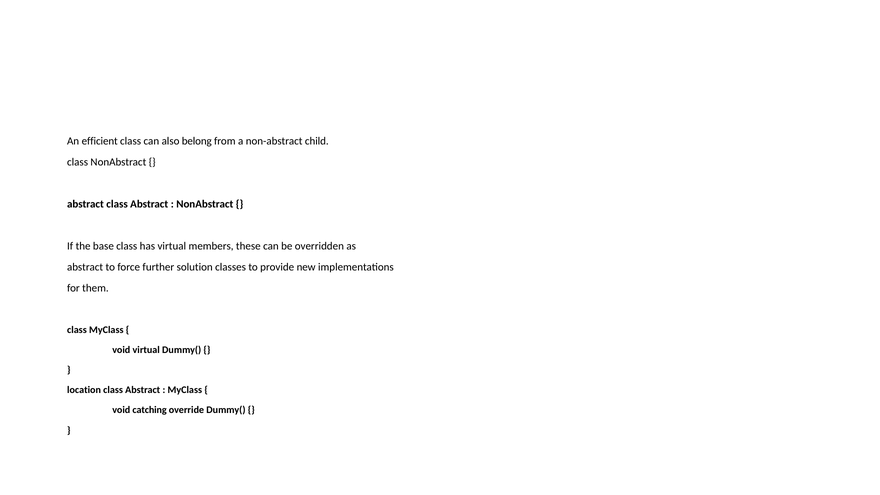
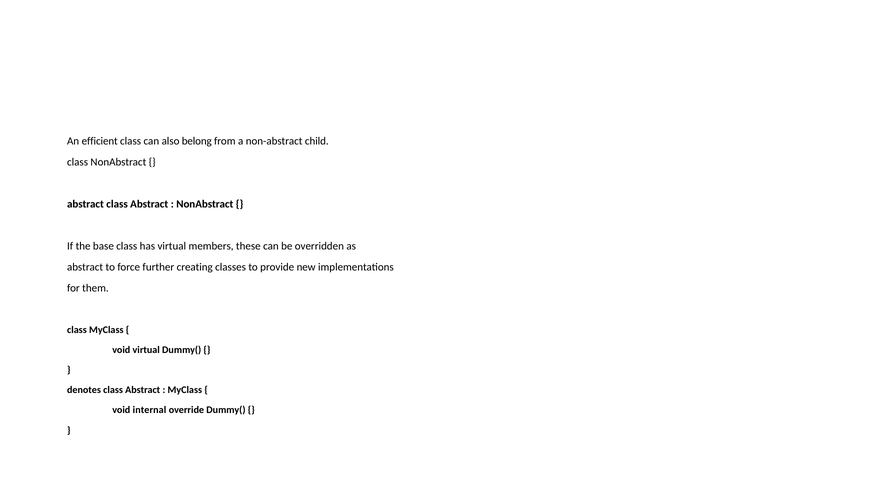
solution: solution -> creating
location: location -> denotes
catching: catching -> internal
